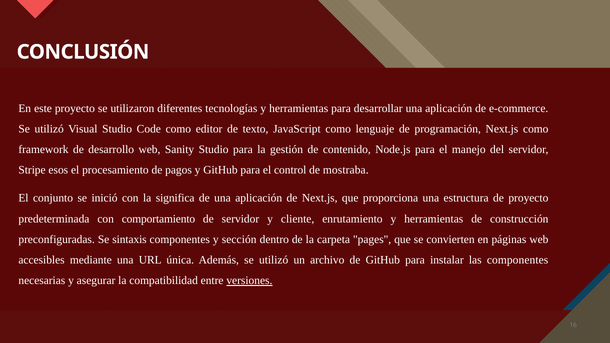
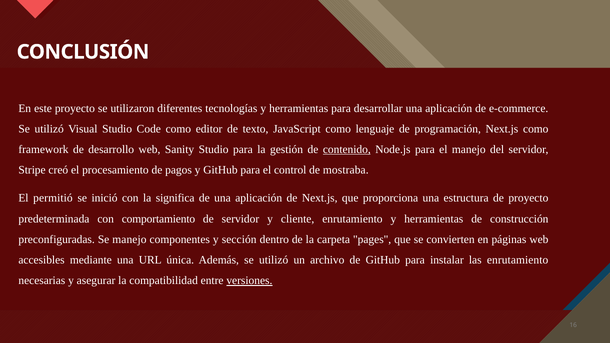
contenido underline: none -> present
esos: esos -> creó
conjunto: conjunto -> permitió
Se sintaxis: sintaxis -> manejo
las componentes: componentes -> enrutamiento
